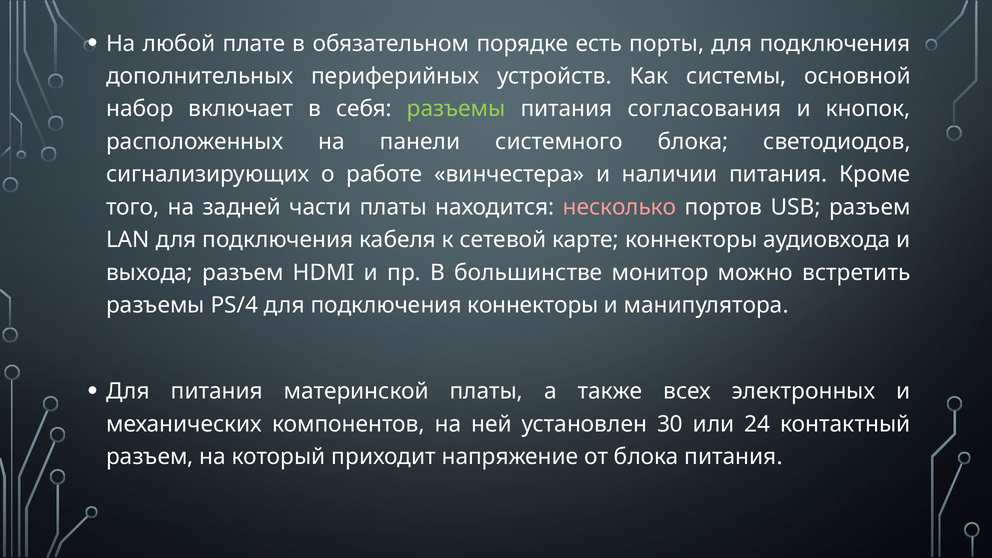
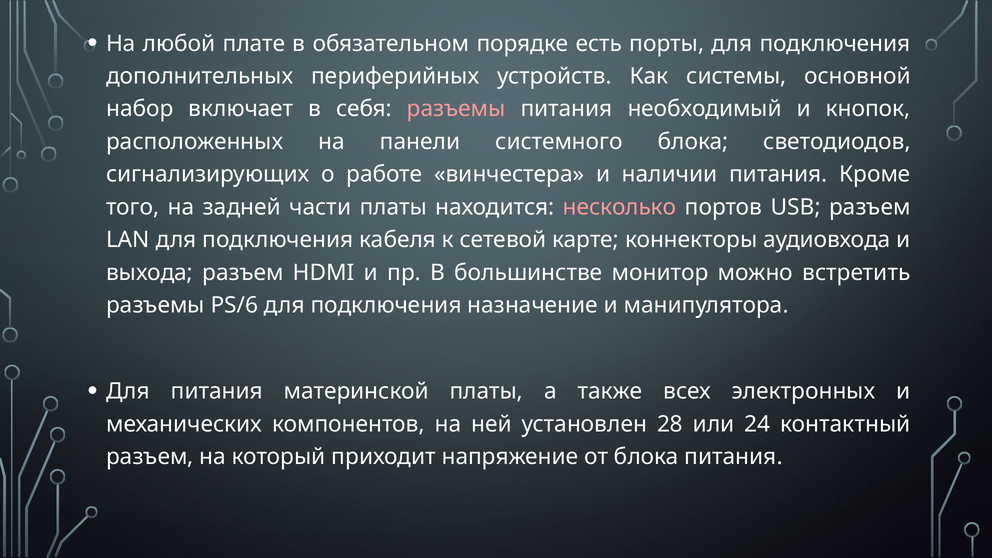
разъемы at (456, 109) colour: light green -> pink
согласования: согласования -> необходимый
PS/4: PS/4 -> PS/6
подключения коннекторы: коннекторы -> назначение
30: 30 -> 28
